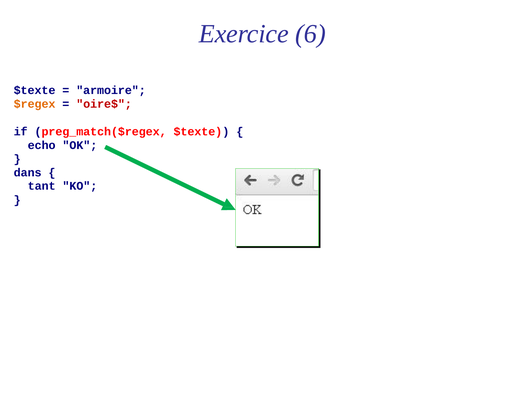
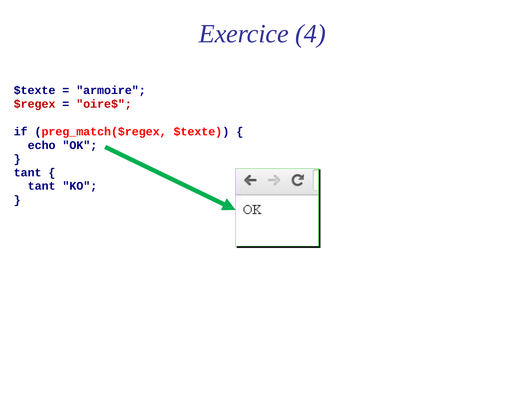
6: 6 -> 4
$regex colour: orange -> red
dans at (28, 172): dans -> tant
